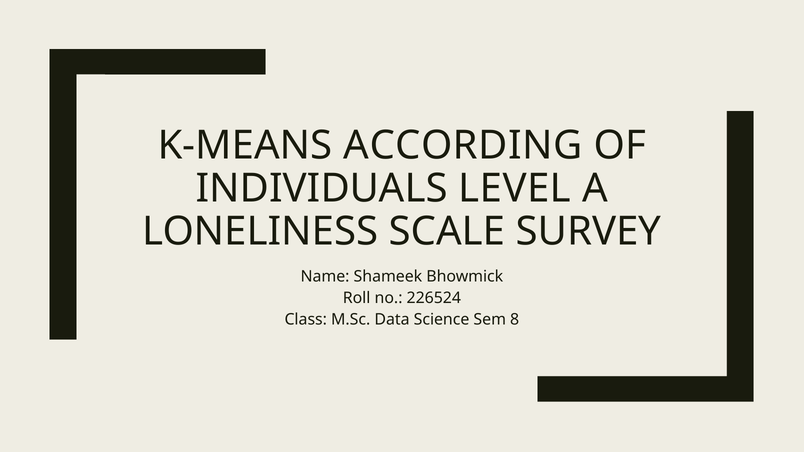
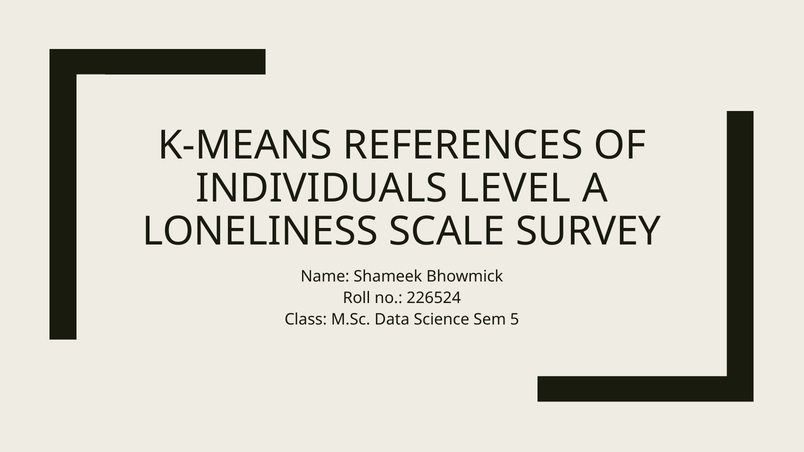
ACCORDING: ACCORDING -> REFERENCES
8: 8 -> 5
